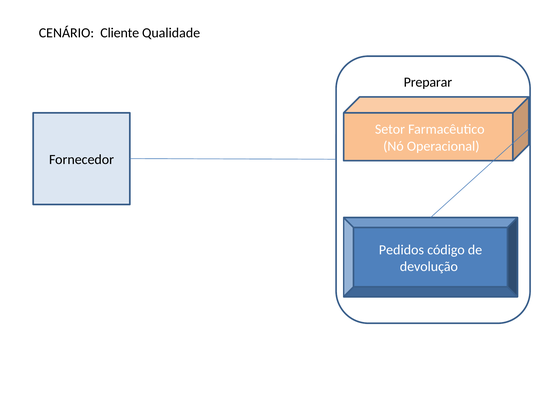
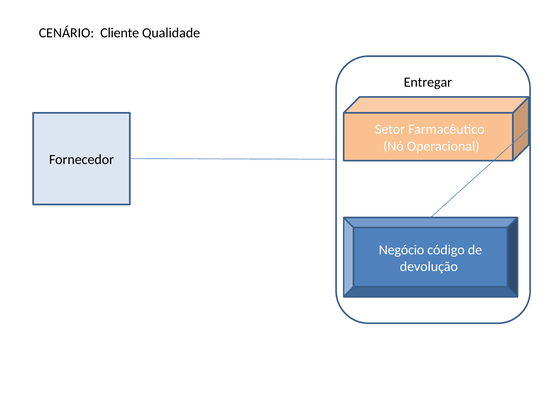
Preparar: Preparar -> Entregar
Pedidos: Pedidos -> Negócio
